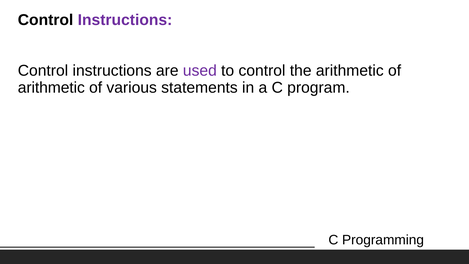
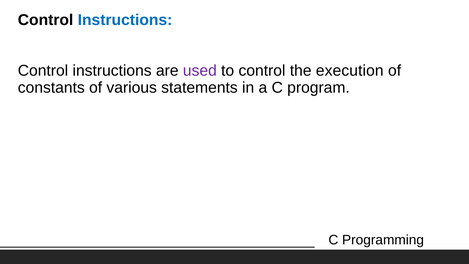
Instructions at (125, 20) colour: purple -> blue
the arithmetic: arithmetic -> execution
arithmetic at (51, 88): arithmetic -> constants
